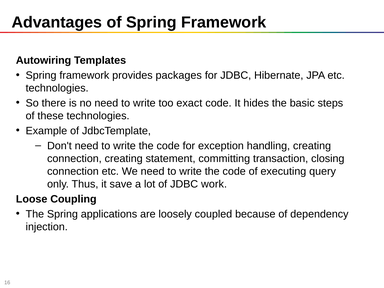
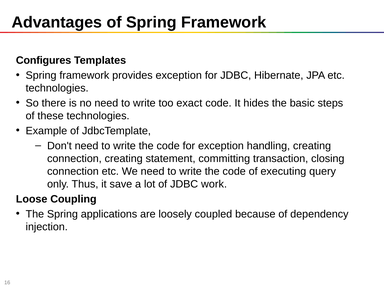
Autowiring: Autowiring -> Configures
provides packages: packages -> exception
